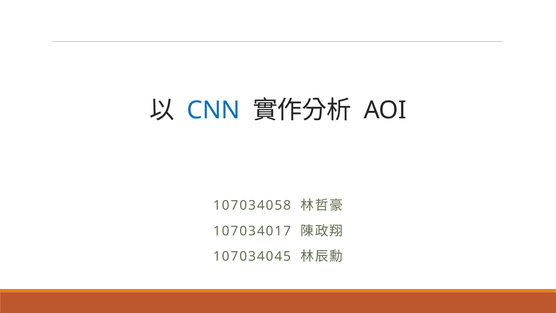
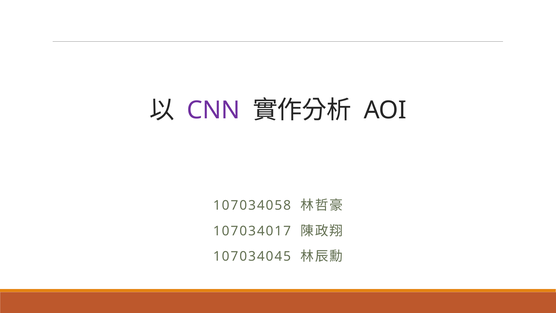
CNN colour: blue -> purple
